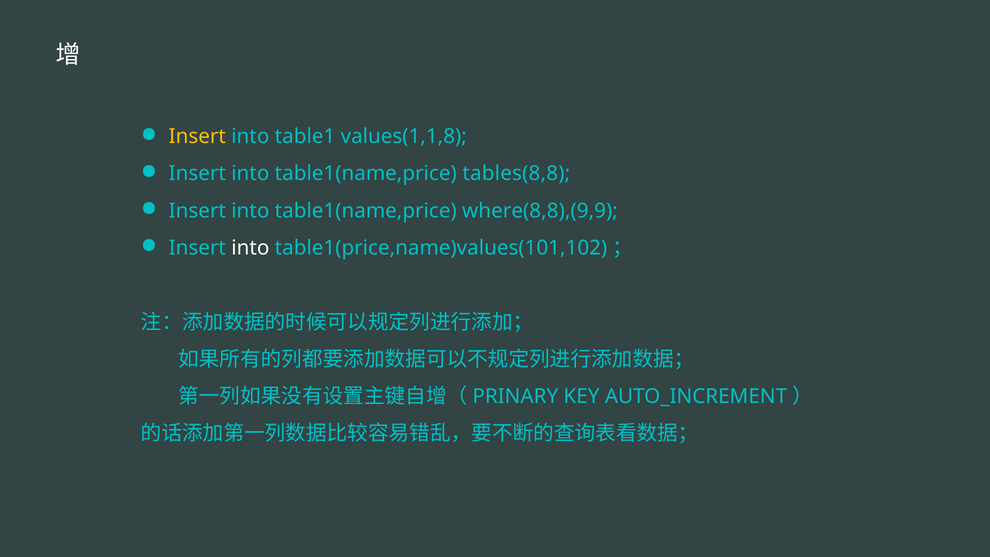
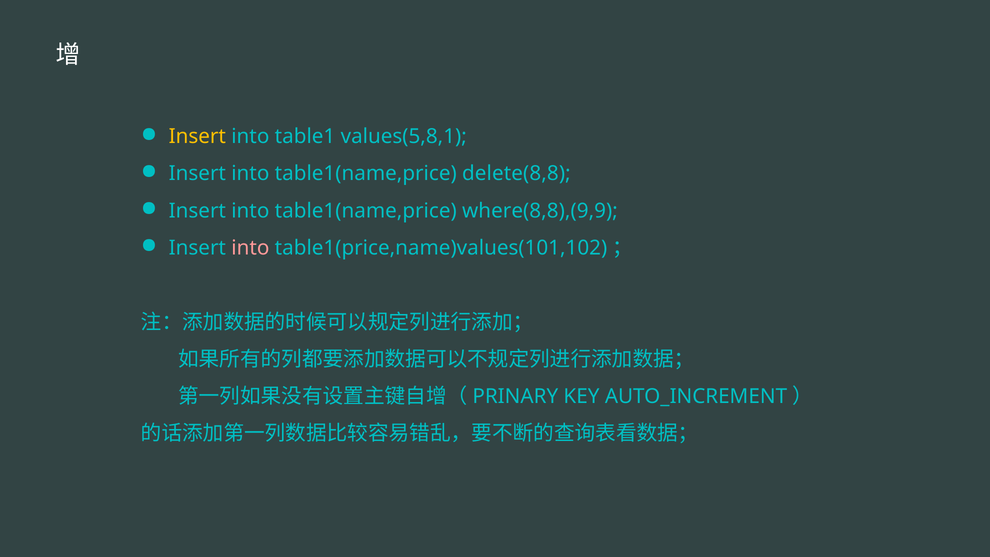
values(1,1,8: values(1,1,8 -> values(5,8,1
tables(8,8: tables(8,8 -> delete(8,8
into at (250, 248) colour: white -> pink
